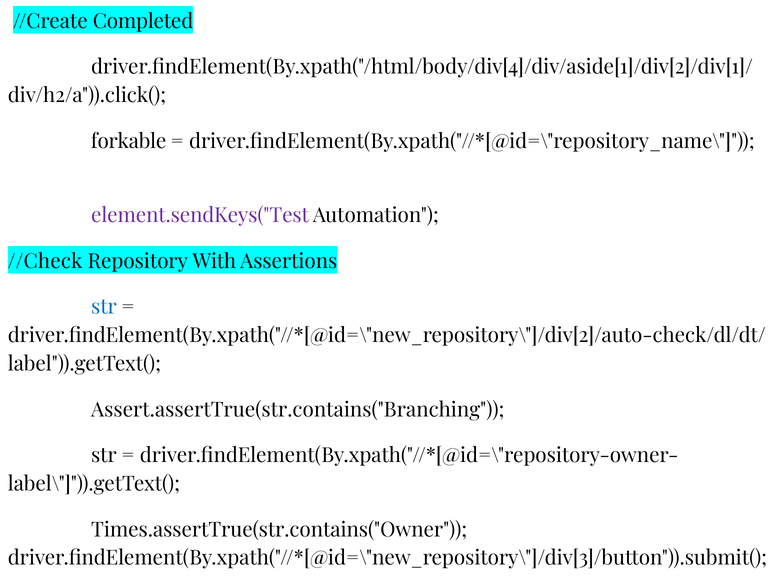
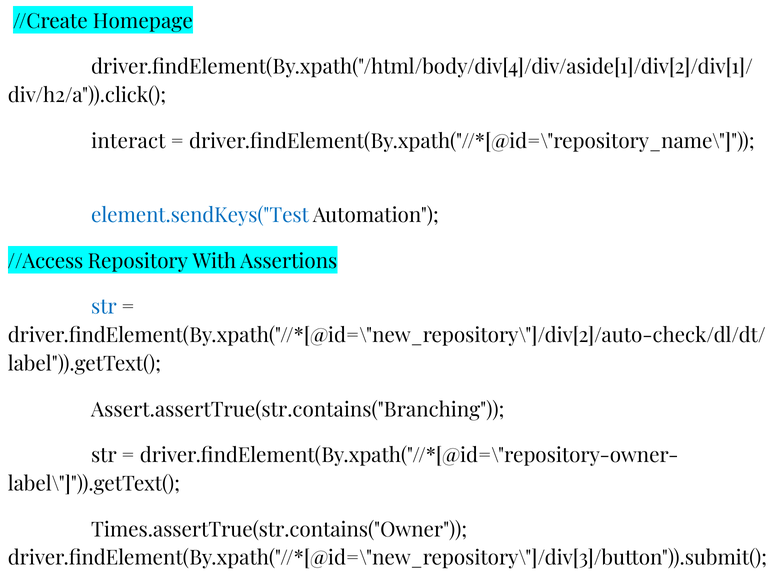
Completed: Completed -> Homepage
forkable: forkable -> interact
element.sendKeys("Test colour: purple -> blue
//Check: //Check -> //Access
